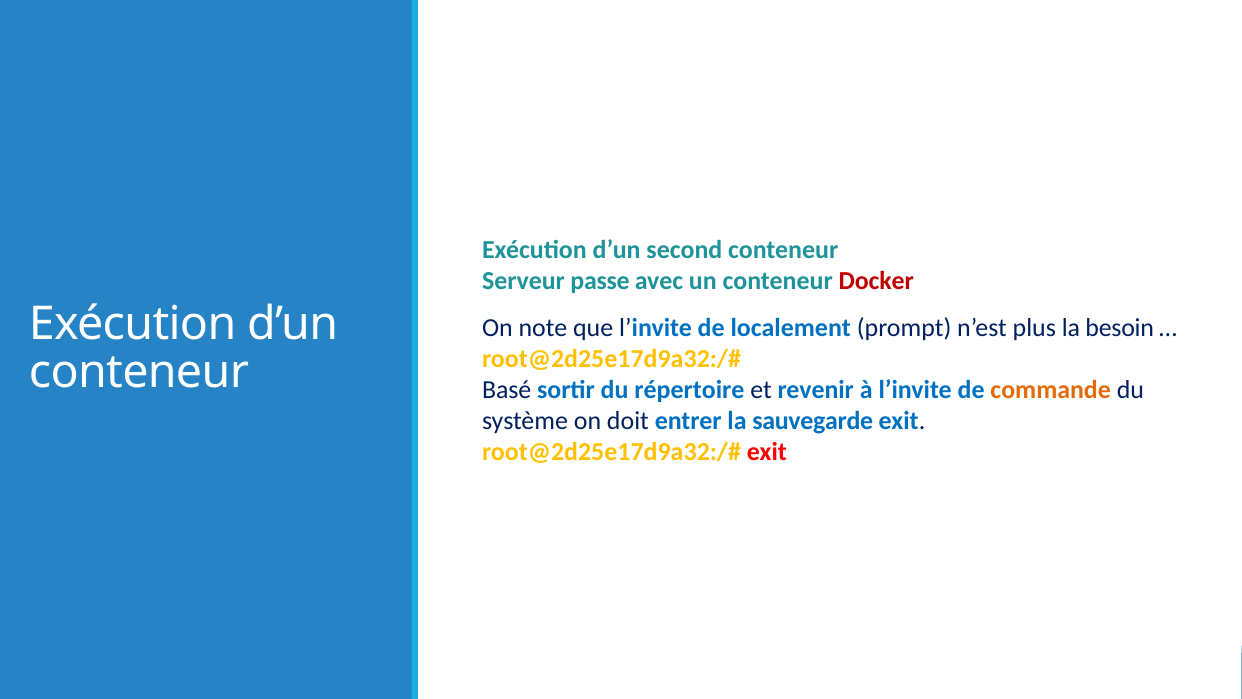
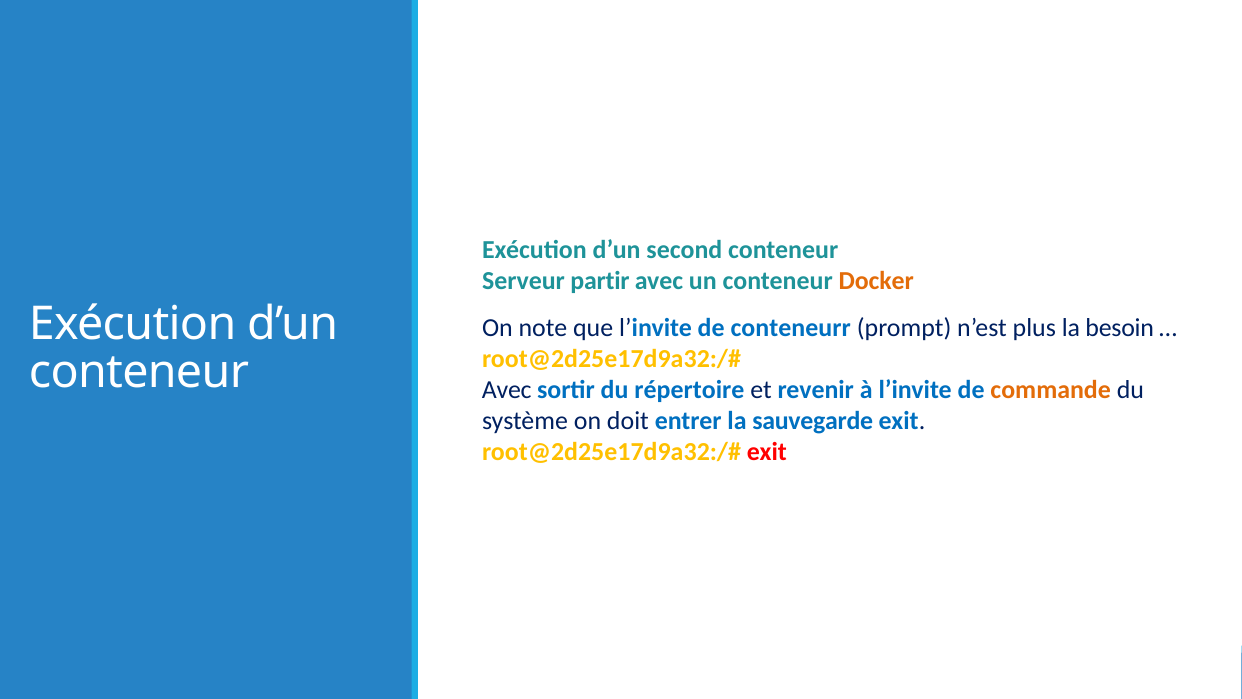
passe: passe -> partir
Docker colour: red -> orange
localement: localement -> conteneurr
Basé at (507, 390): Basé -> Avec
